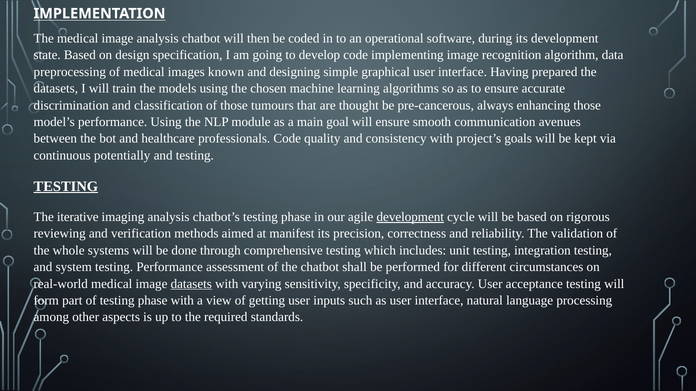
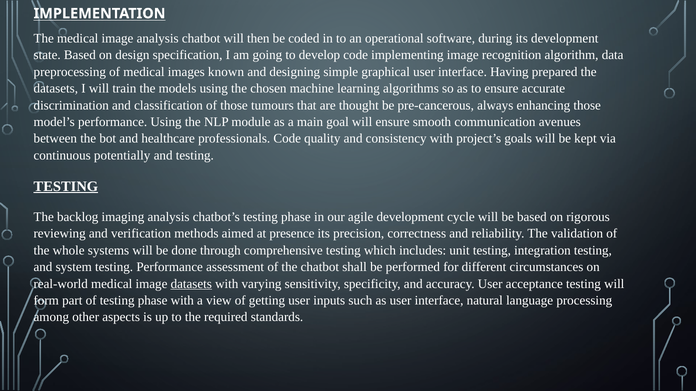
iterative: iterative -> backlog
development at (410, 217) underline: present -> none
manifest: manifest -> presence
